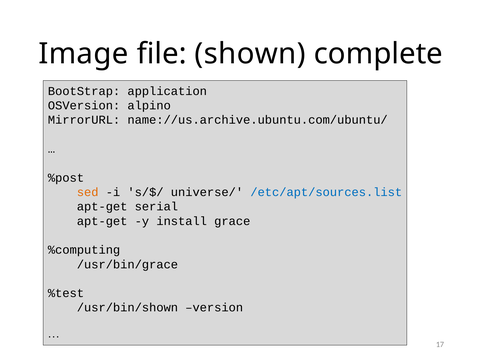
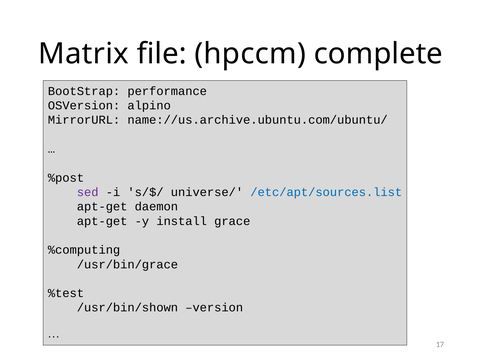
Image: Image -> Matrix
shown: shown -> hpccm
application: application -> performance
sed colour: orange -> purple
serial: serial -> daemon
